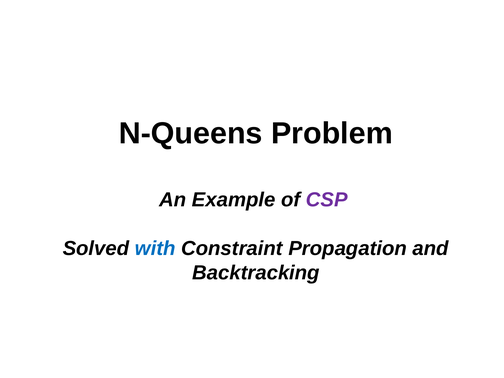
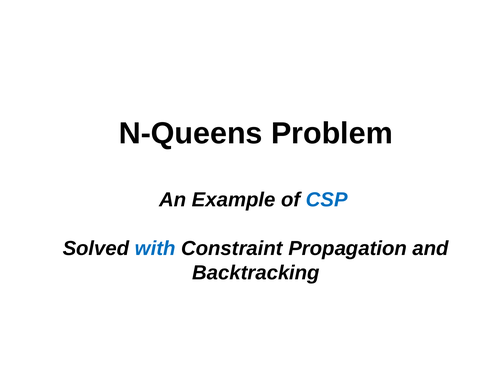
CSP colour: purple -> blue
